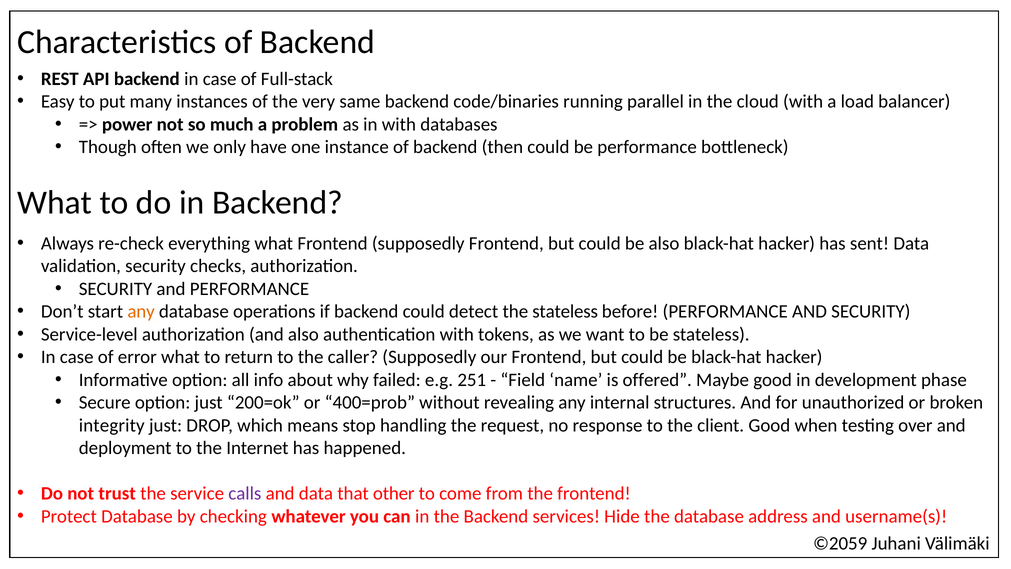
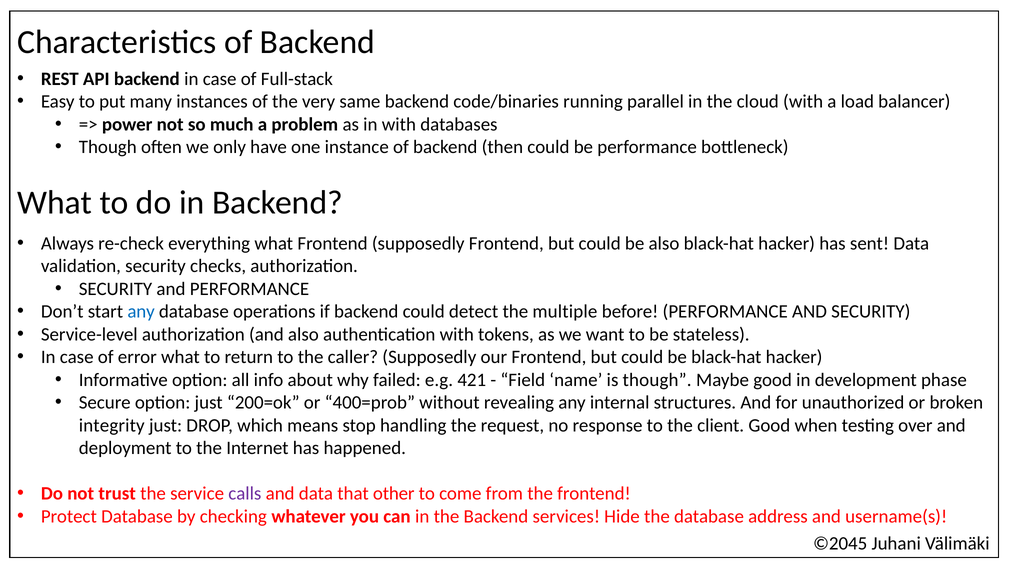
any at (141, 311) colour: orange -> blue
the stateless: stateless -> multiple
251: 251 -> 421
is offered: offered -> though
©2059: ©2059 -> ©2045
